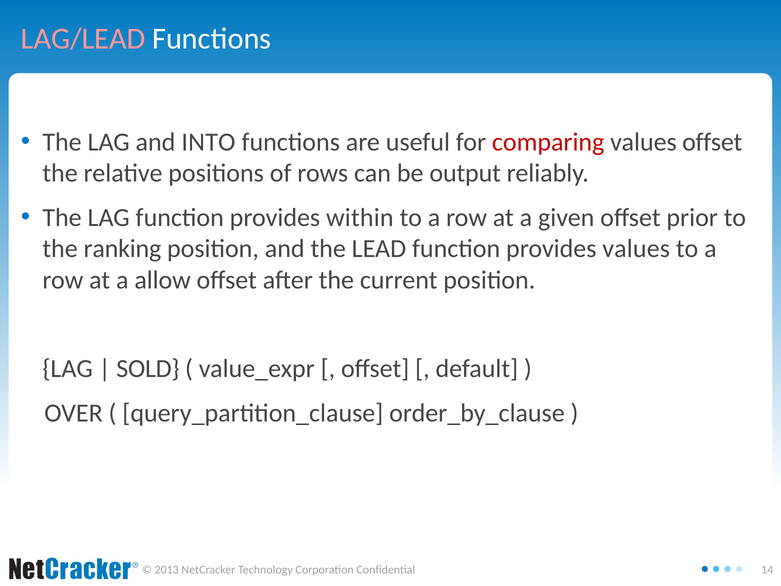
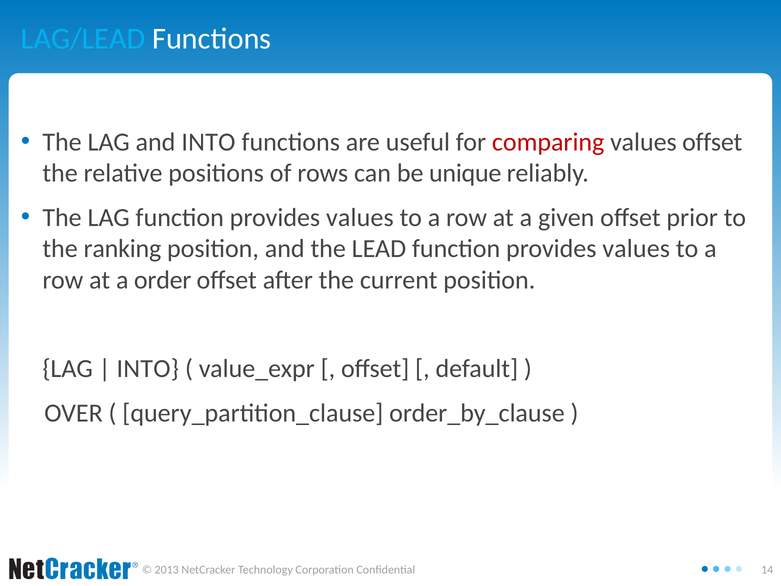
LAG/LEAD colour: pink -> light blue
output: output -> unique
LAG function provides within: within -> values
allow: allow -> order
SOLD at (148, 368): SOLD -> INTO
